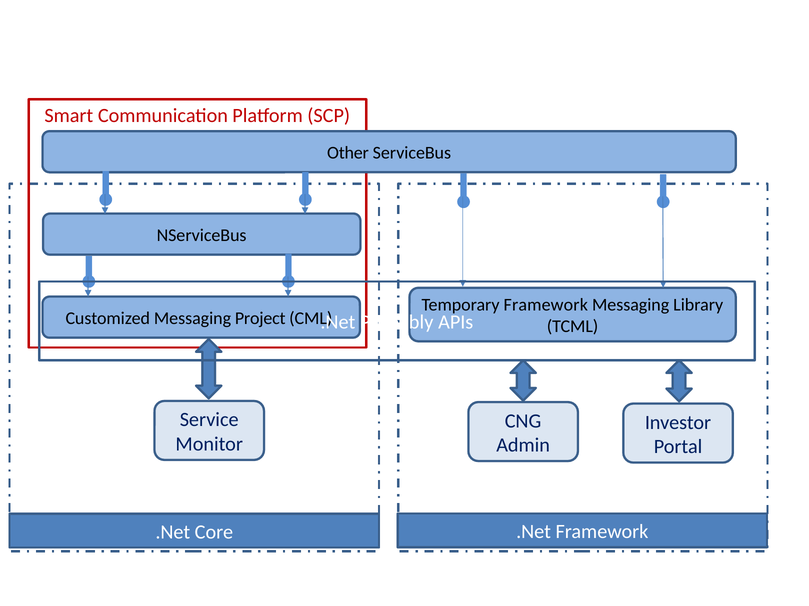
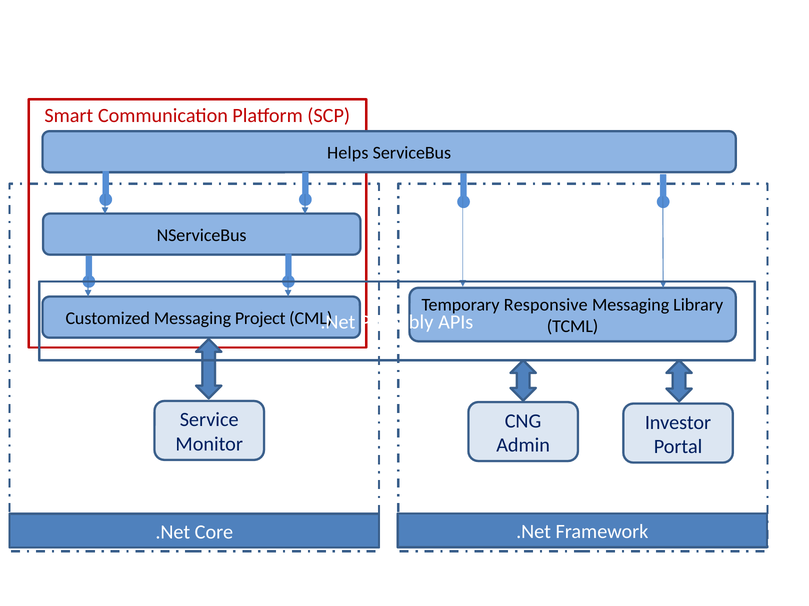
Other: Other -> Helps
Temporary Framework: Framework -> Responsive
